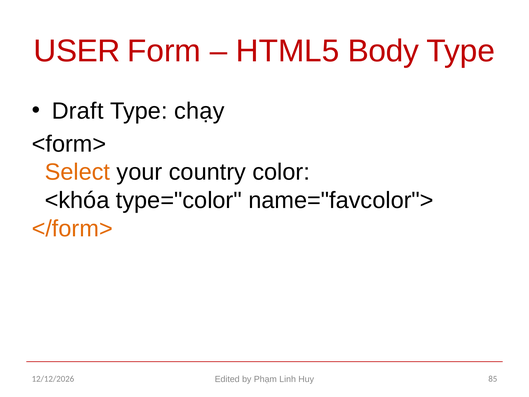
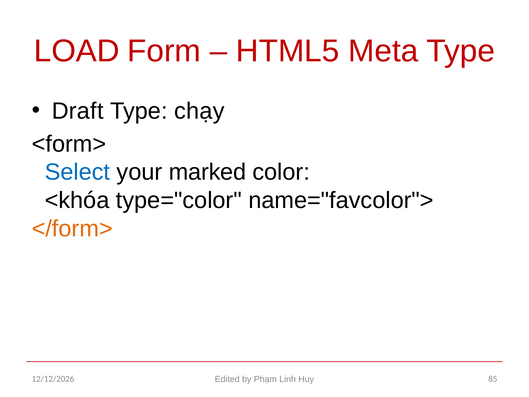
USER: USER -> LOAD
Body: Body -> Meta
Select colour: orange -> blue
country: country -> marked
